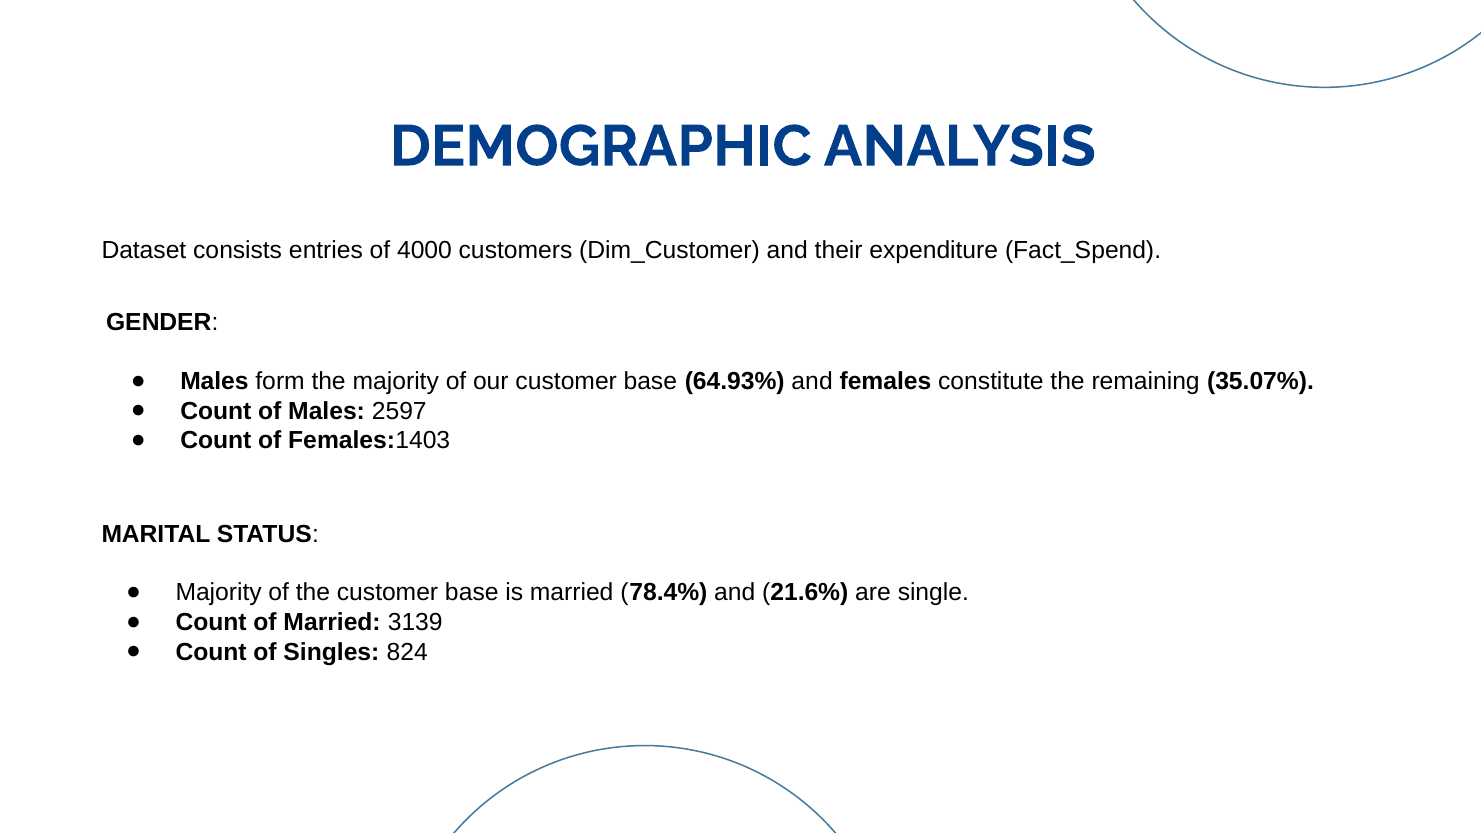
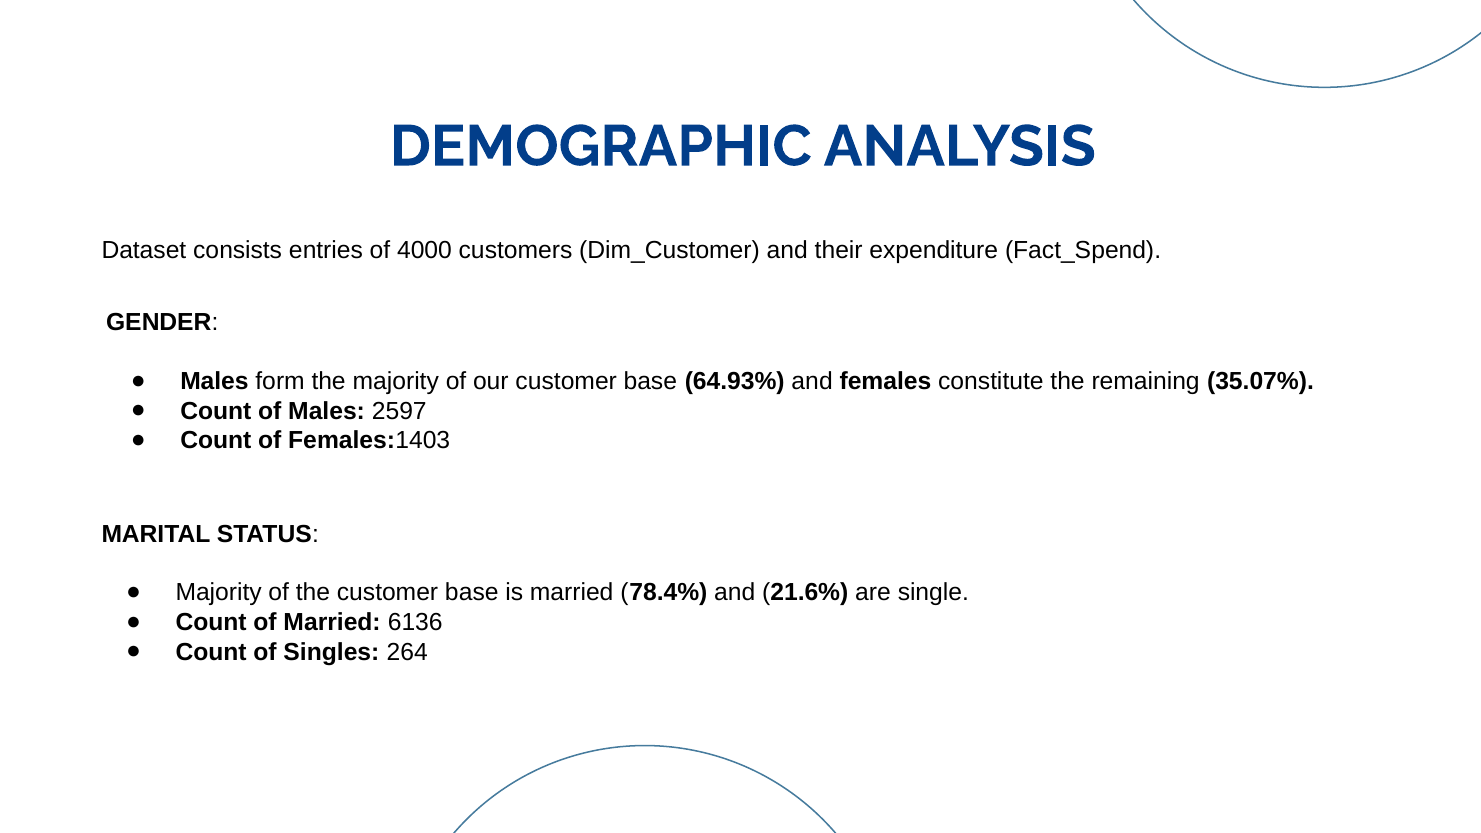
3139: 3139 -> 6136
824: 824 -> 264
